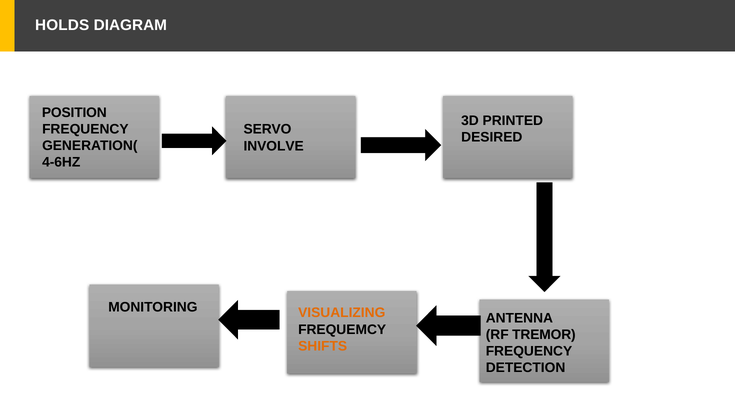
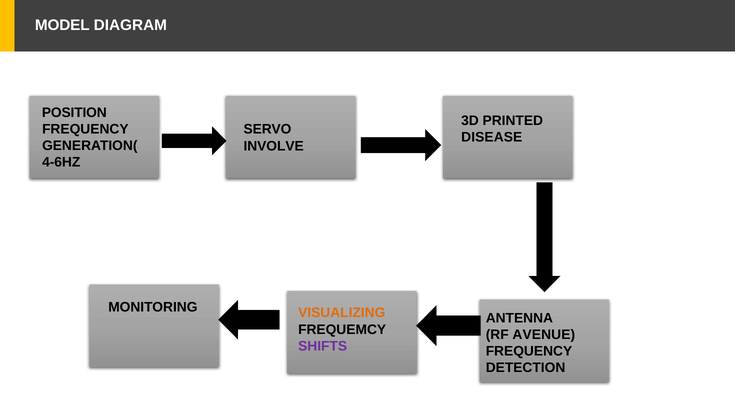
HOLDS: HOLDS -> MODEL
DESIRED: DESIRED -> DISEASE
TREMOR: TREMOR -> AVENUE
SHIFTS colour: orange -> purple
